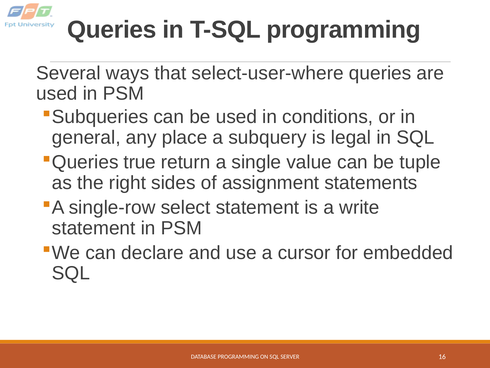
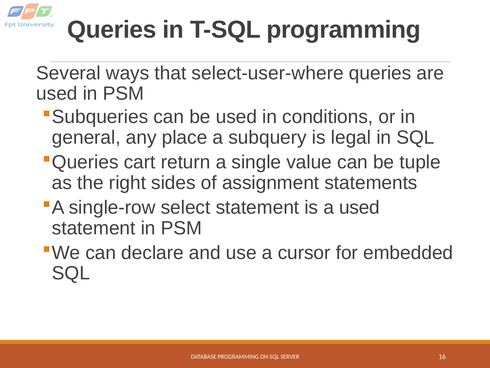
true: true -> cart
a write: write -> used
